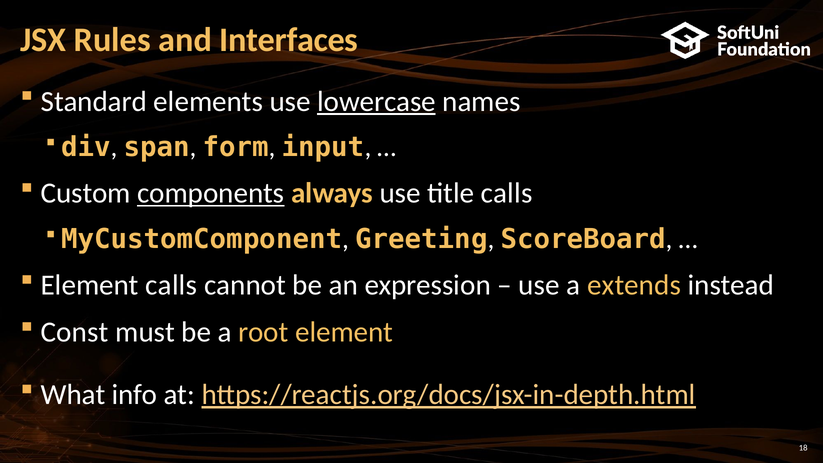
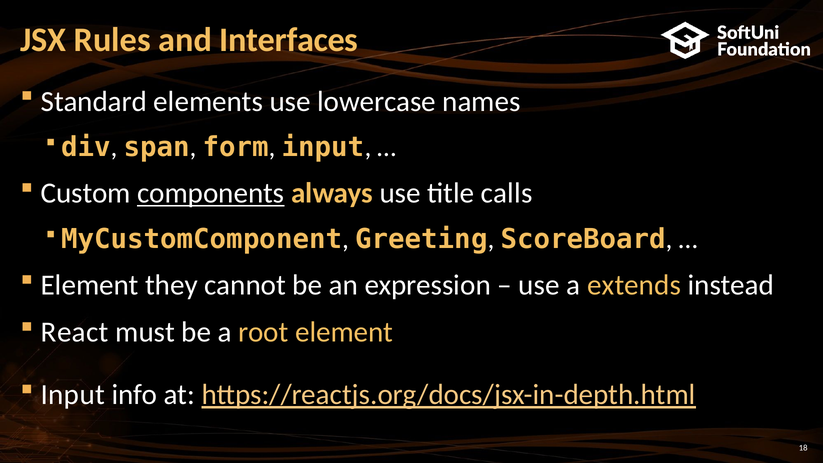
lowercase underline: present -> none
Element calls: calls -> they
Const: Const -> React
What at (73, 395): What -> Input
